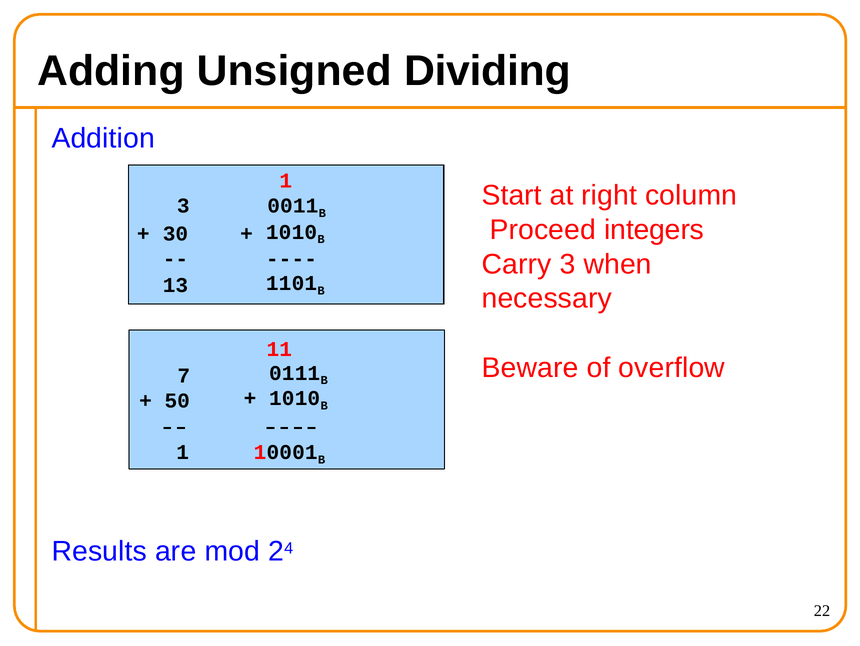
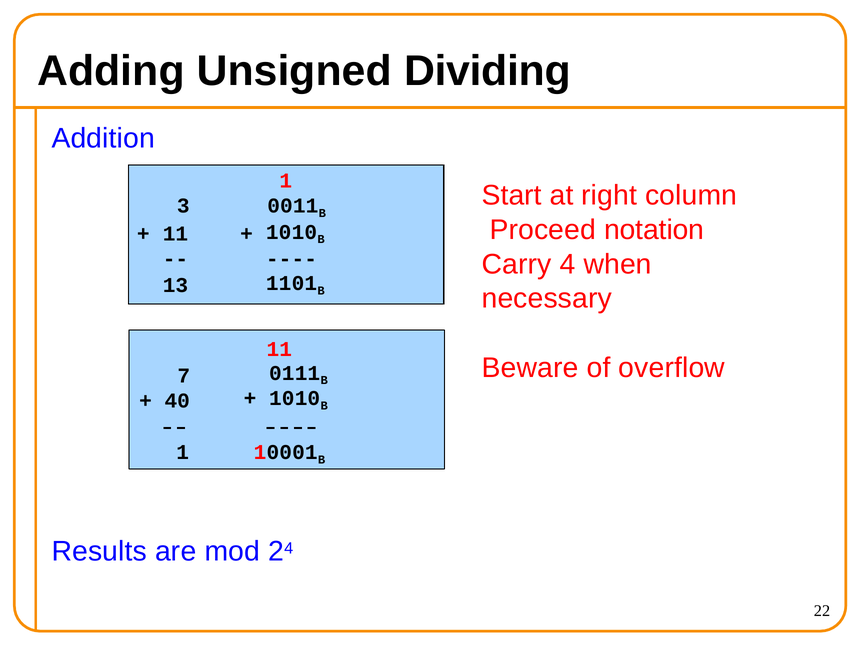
integers: integers -> notation
30 at (175, 234): 30 -> 11
Carry 3: 3 -> 4
50: 50 -> 40
